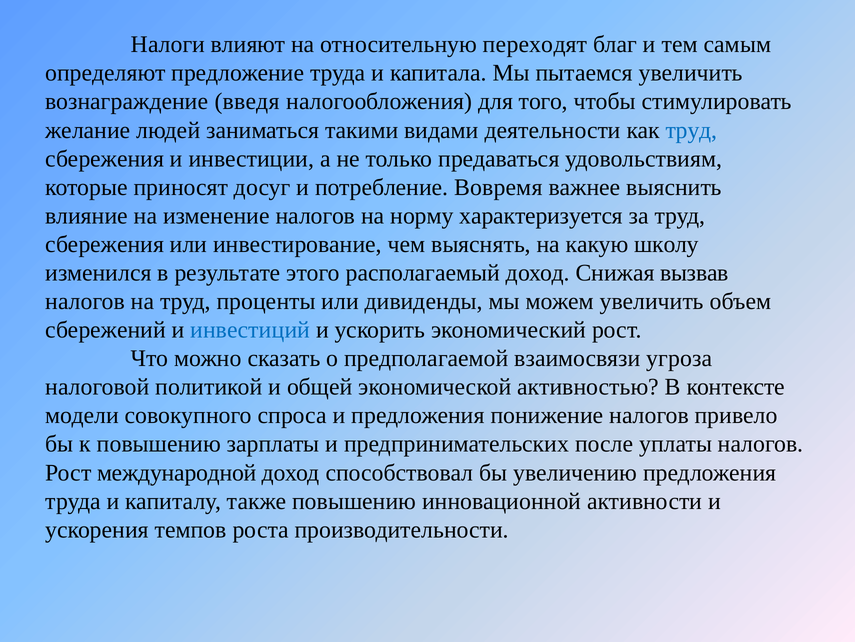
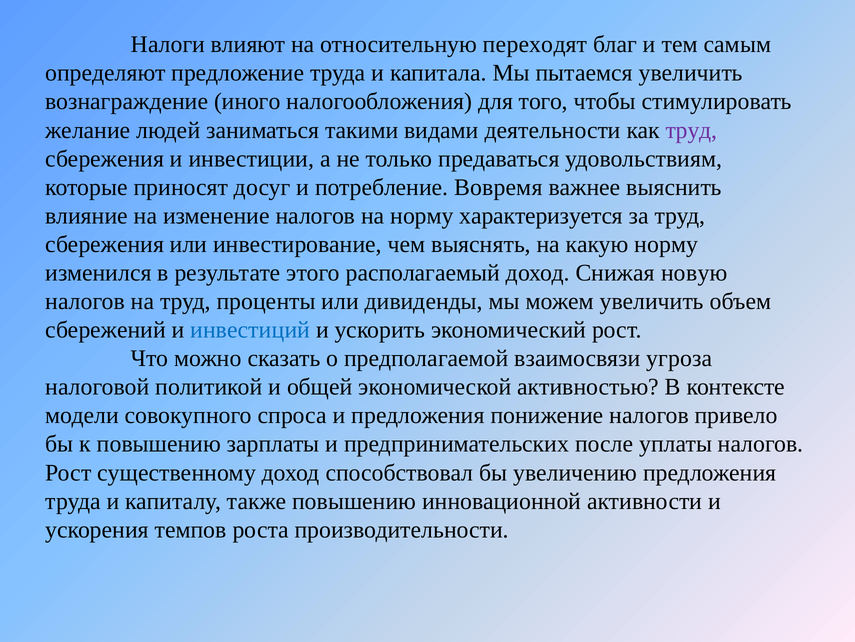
введя: введя -> иного
труд at (691, 130) colour: blue -> purple
какую школу: школу -> норму
вызвав: вызвав -> новую
международной: международной -> существенному
